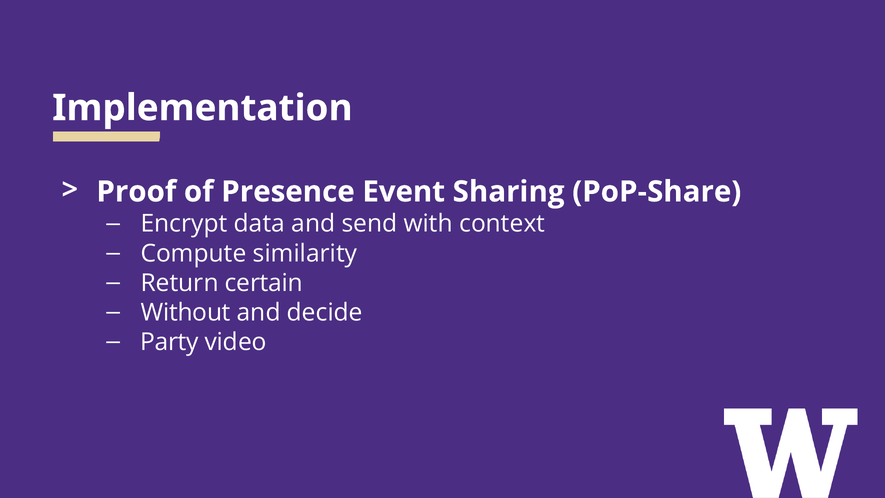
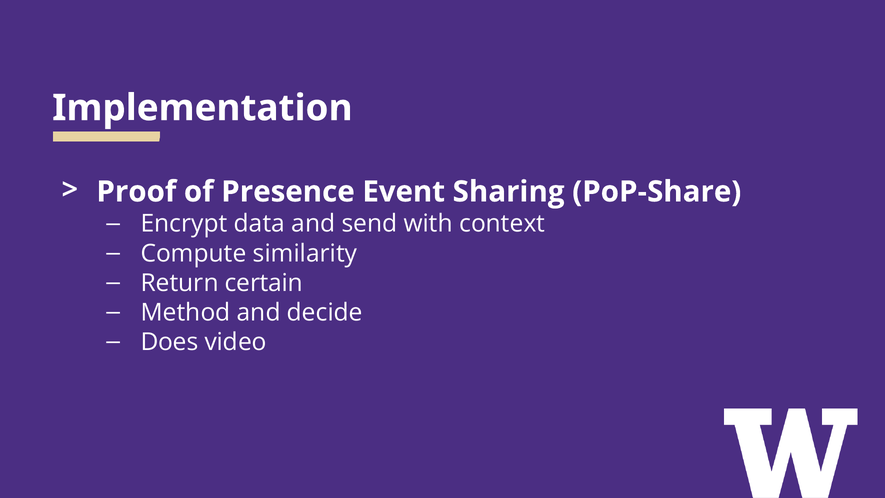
Without: Without -> Method
Party: Party -> Does
